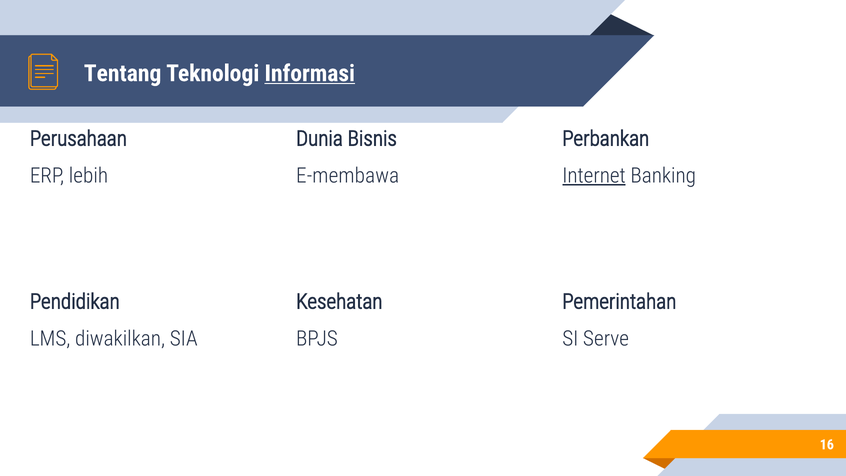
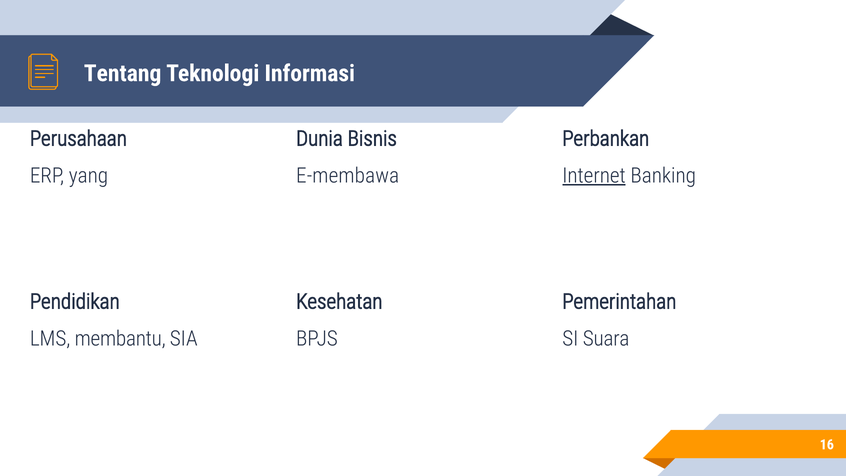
Informasi underline: present -> none
lebih: lebih -> yang
diwakilkan: diwakilkan -> membantu
Serve: Serve -> Suara
